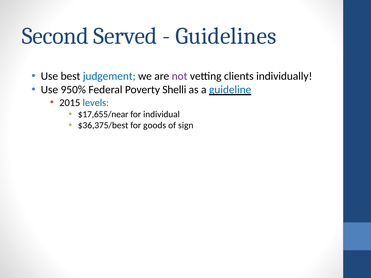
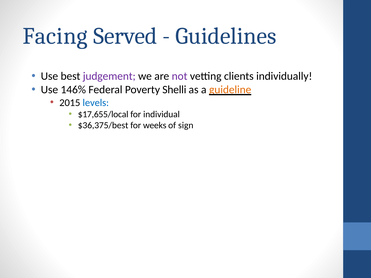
Second: Second -> Facing
judgement colour: blue -> purple
950%: 950% -> 146%
guideline colour: blue -> orange
$17,655/near: $17,655/near -> $17,655/local
goods: goods -> weeks
